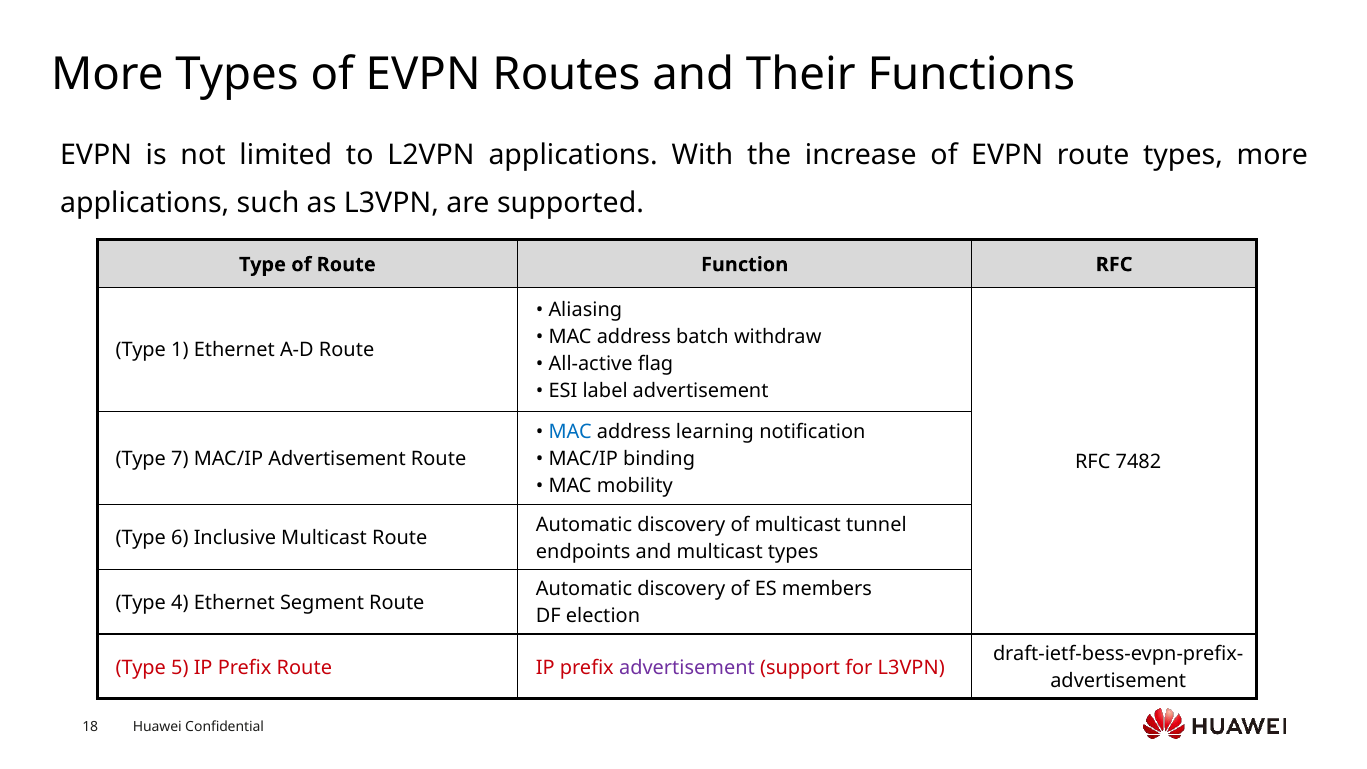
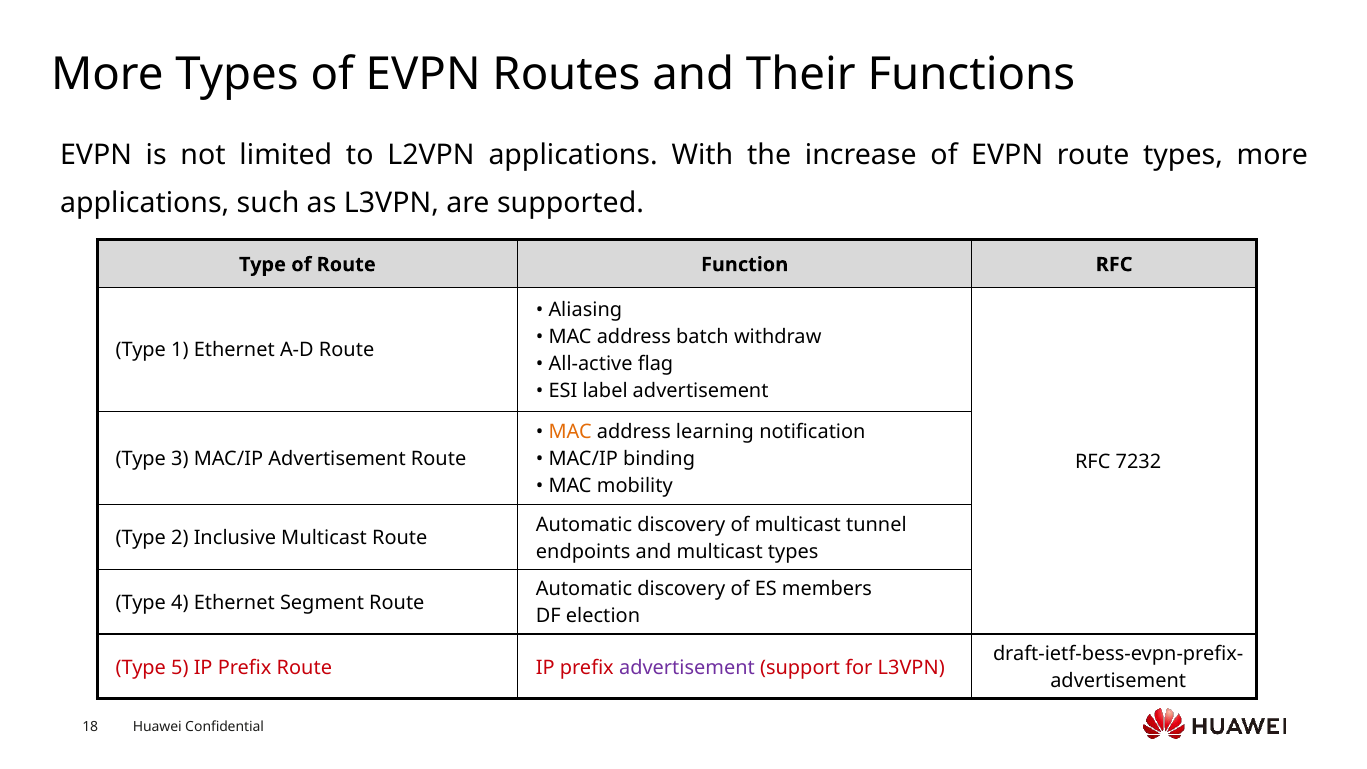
MAC at (570, 432) colour: blue -> orange
7: 7 -> 3
7482: 7482 -> 7232
6: 6 -> 2
